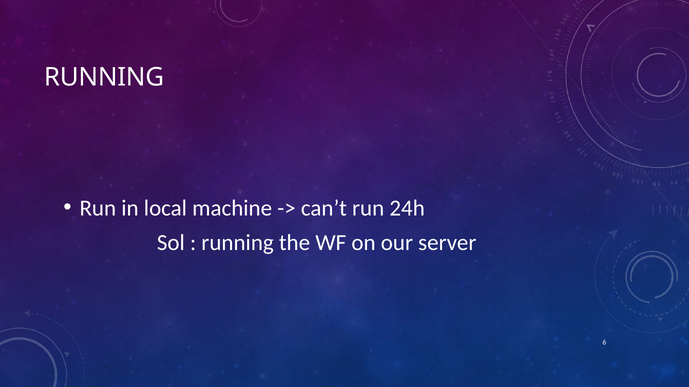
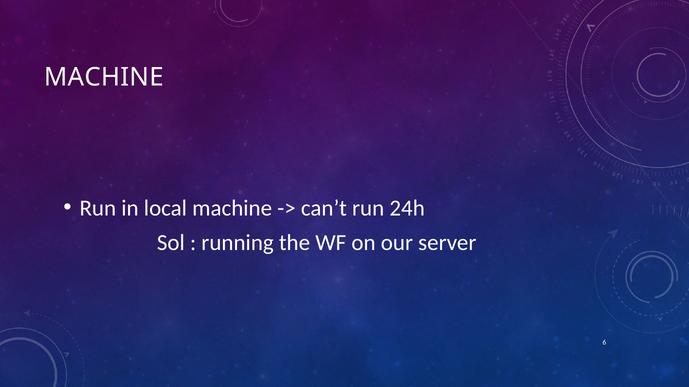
RUNNING at (104, 77): RUNNING -> MACHINE
